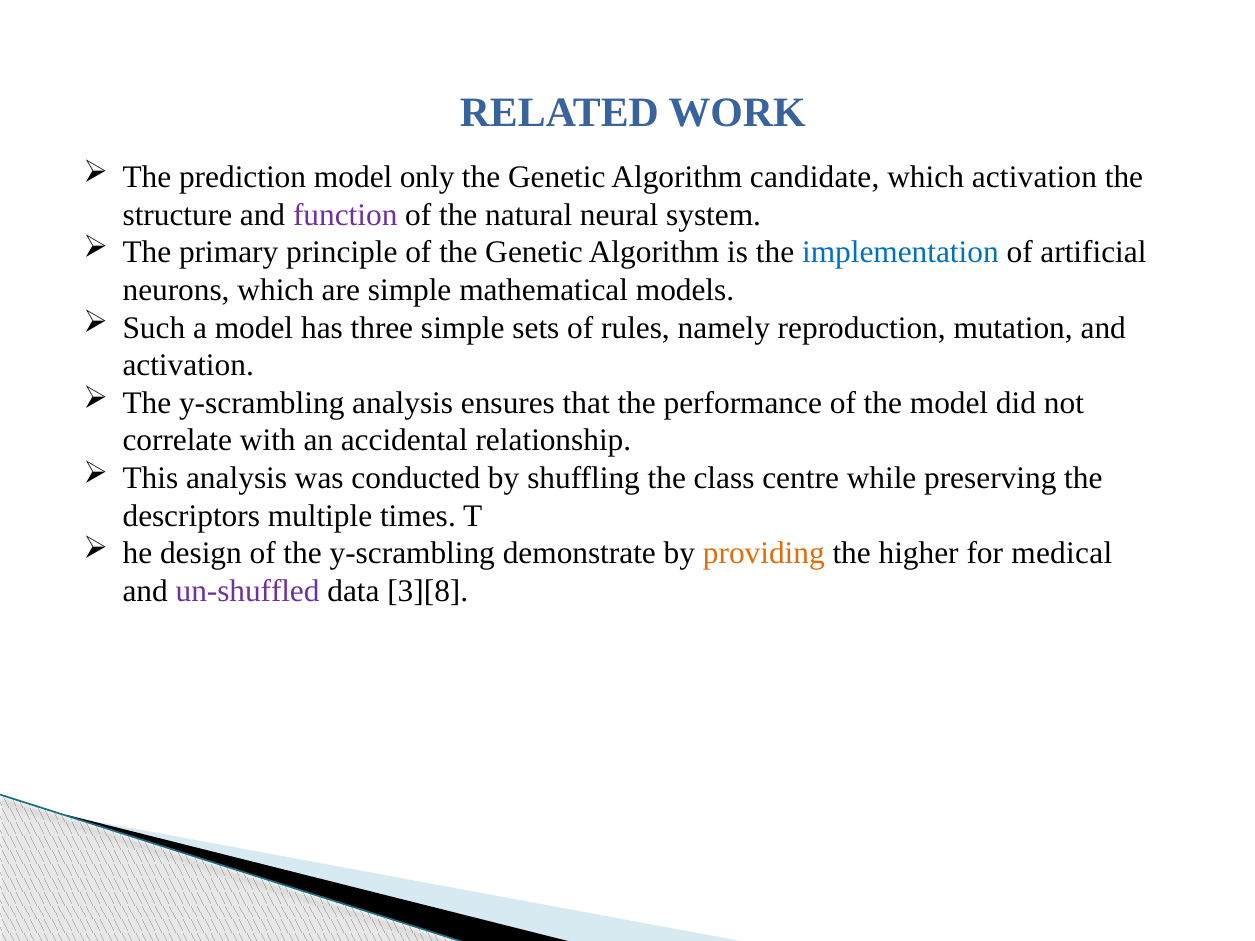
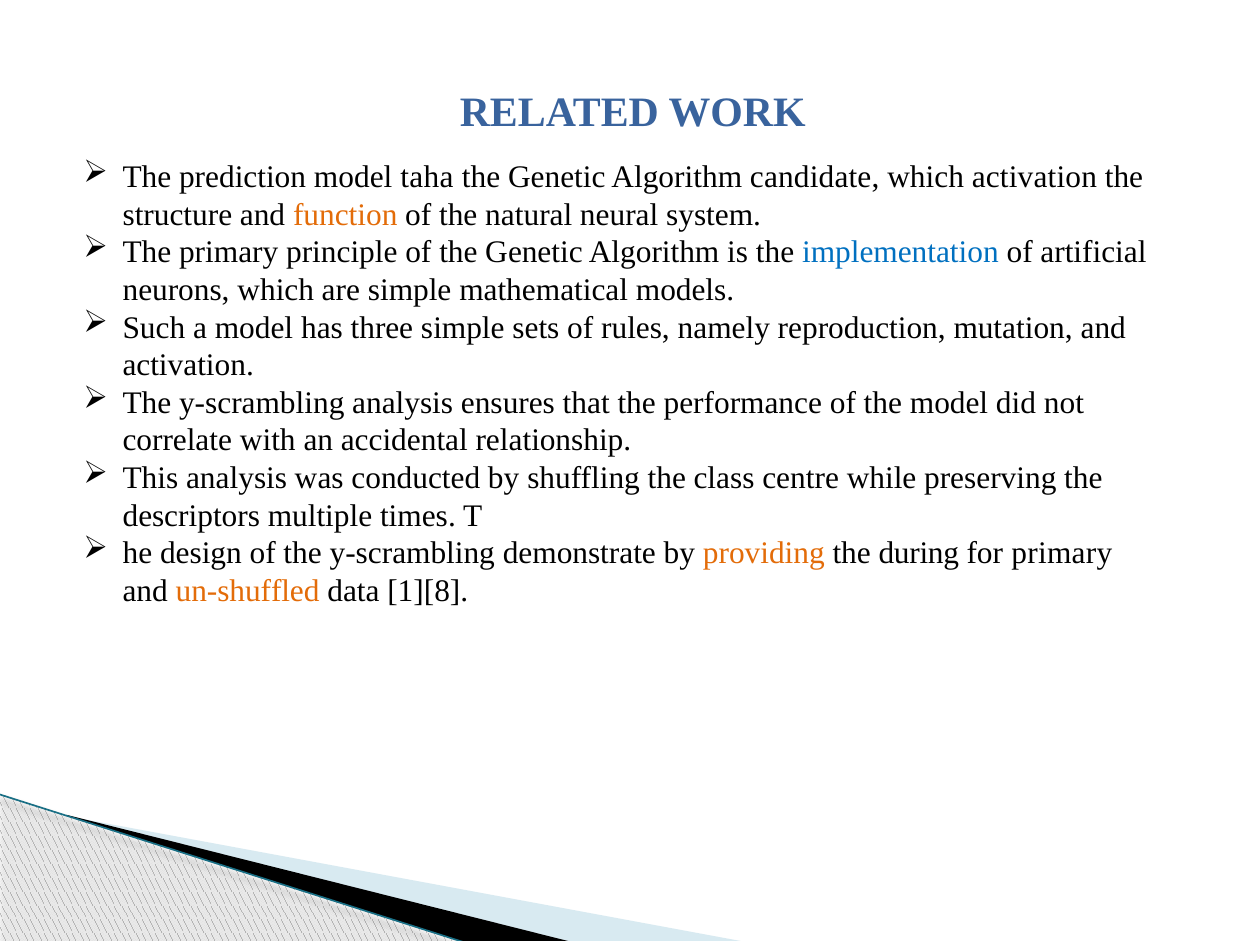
only: only -> taha
function colour: purple -> orange
higher: higher -> during
for medical: medical -> primary
un-shuffled colour: purple -> orange
3][8: 3][8 -> 1][8
